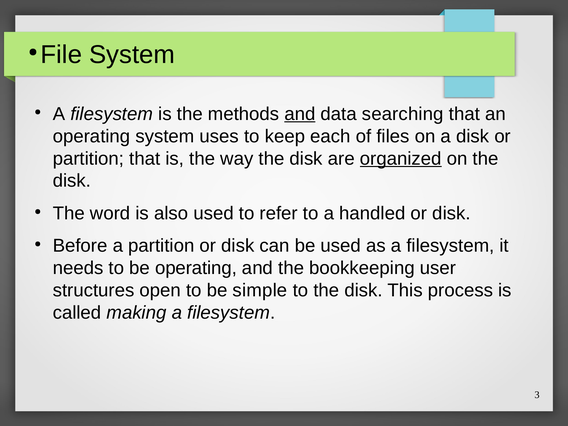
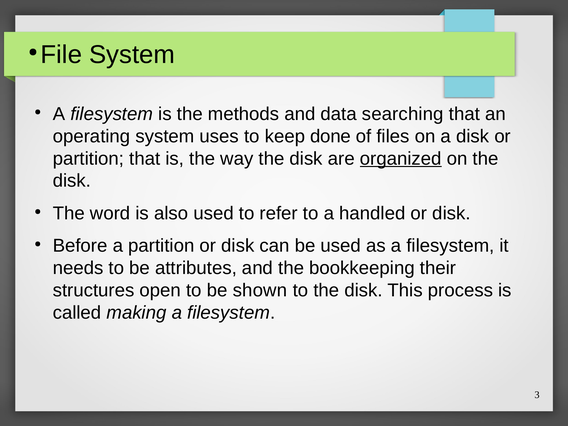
and at (300, 114) underline: present -> none
each: each -> done
be operating: operating -> attributes
user: user -> their
simple: simple -> shown
